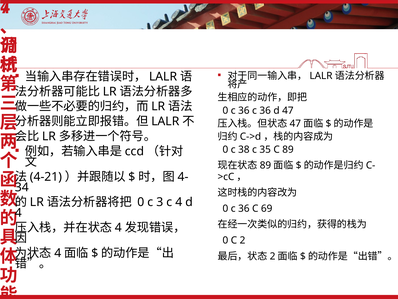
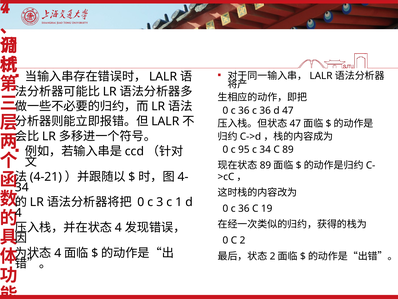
38: 38 -> 95
c 35: 35 -> 34
c 4: 4 -> 1
69: 69 -> 19
